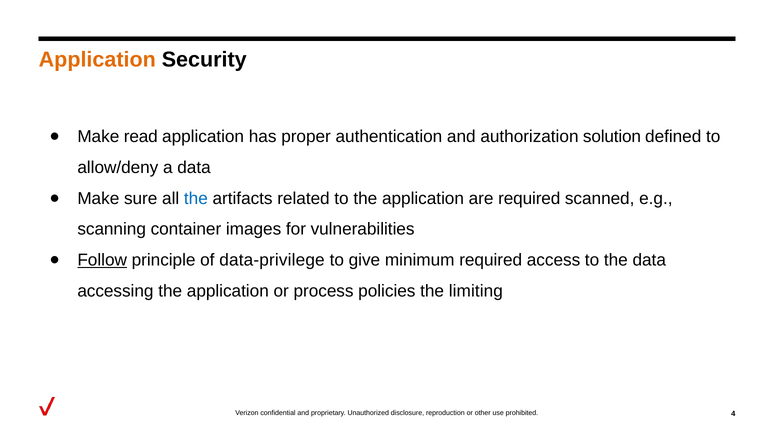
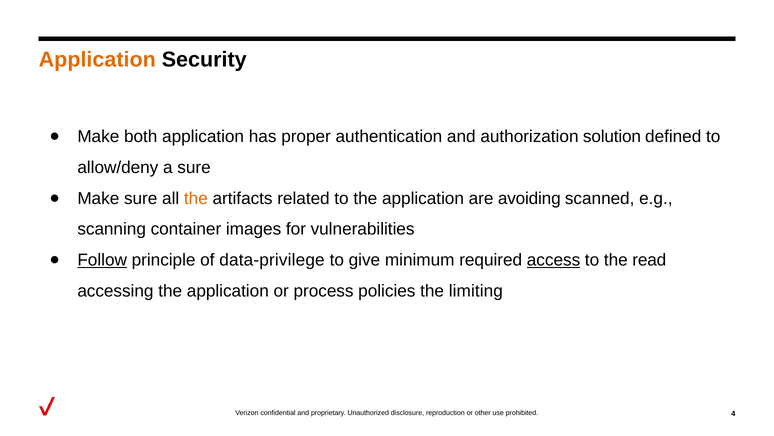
read: read -> both
a data: data -> sure
the at (196, 198) colour: blue -> orange
are required: required -> avoiding
access underline: none -> present
the data: data -> read
